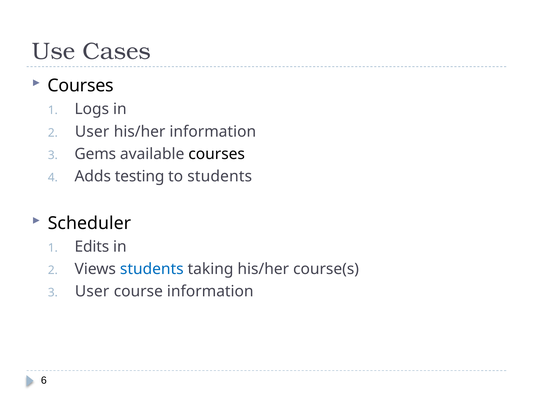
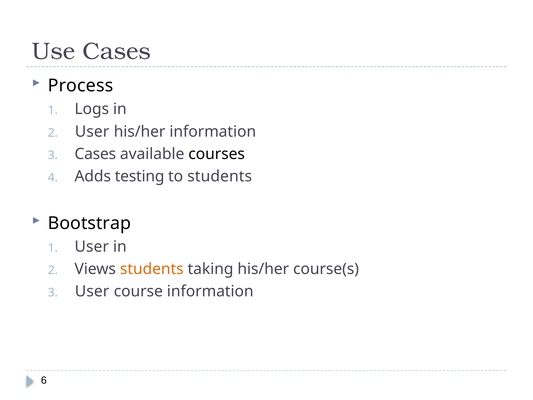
Courses at (81, 86): Courses -> Process
Gems at (95, 154): Gems -> Cases
Scheduler: Scheduler -> Bootstrap
Edits at (92, 247): Edits -> User
students at (152, 269) colour: blue -> orange
